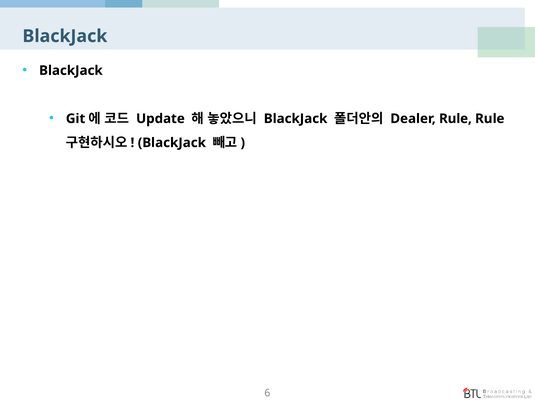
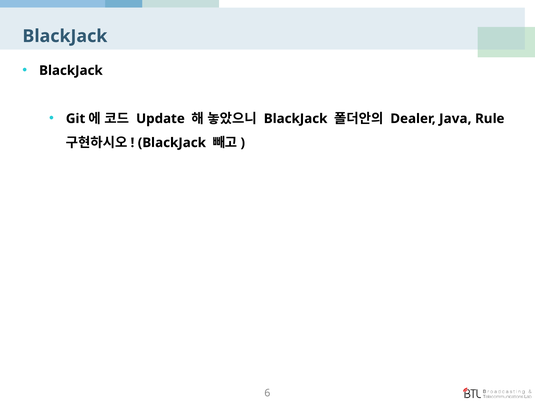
Dealer Rule: Rule -> Java
